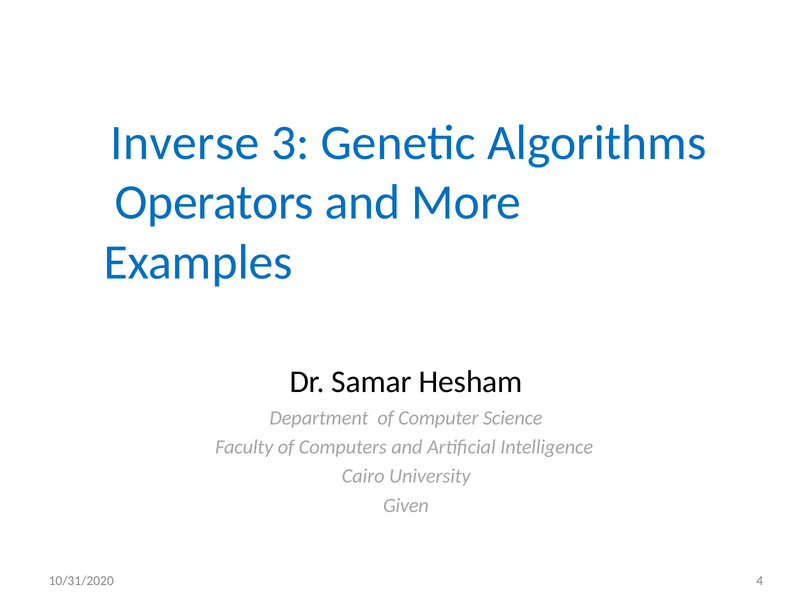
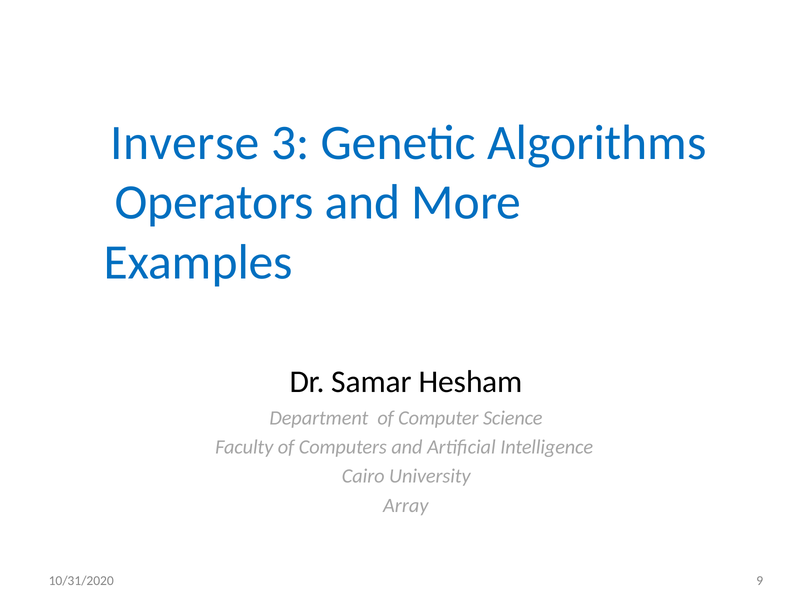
Given: Given -> Array
4: 4 -> 9
